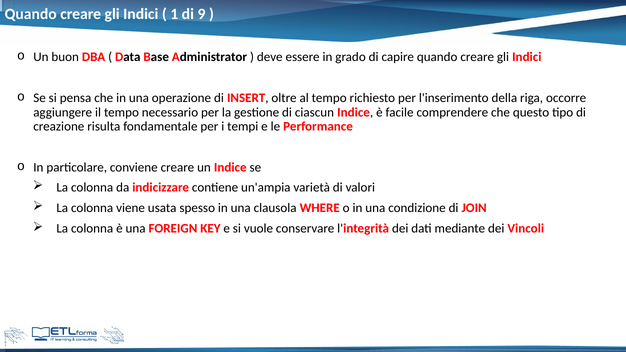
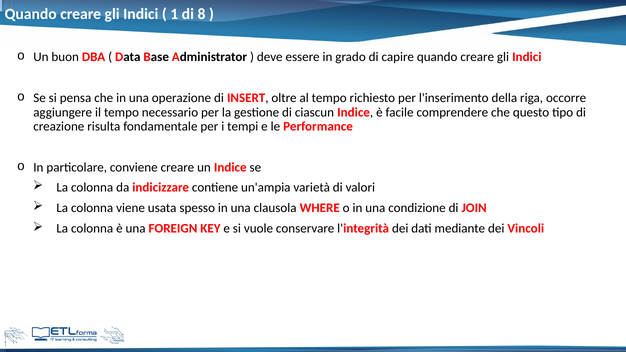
9: 9 -> 8
